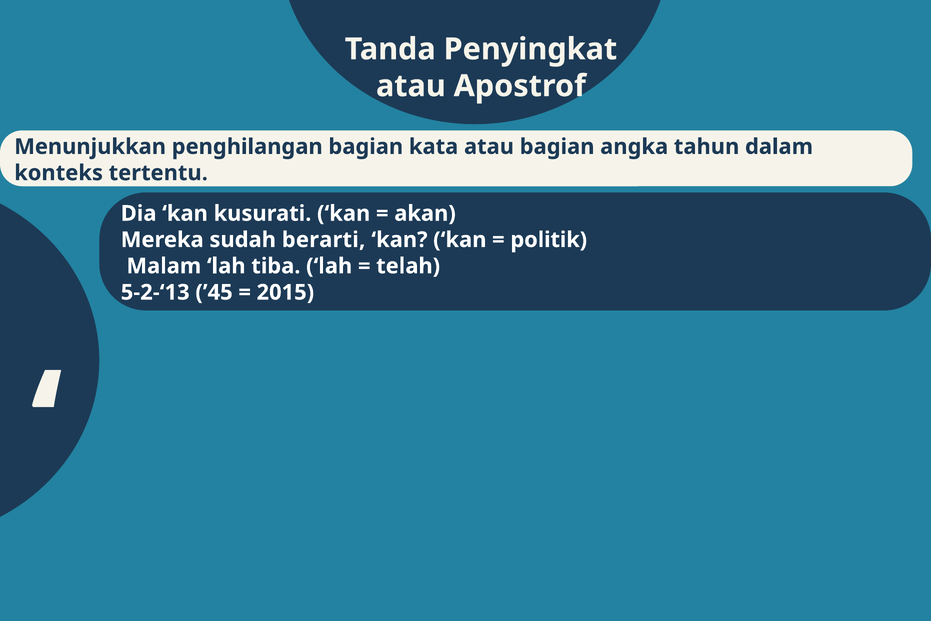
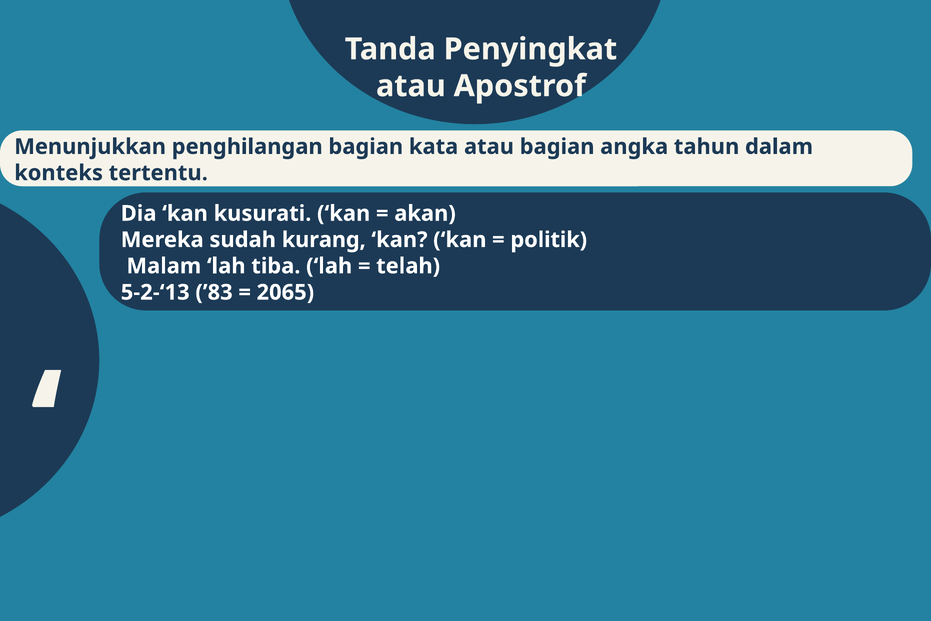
berarti: berarti -> kurang
’45: ’45 -> ’83
2015: 2015 -> 2065
